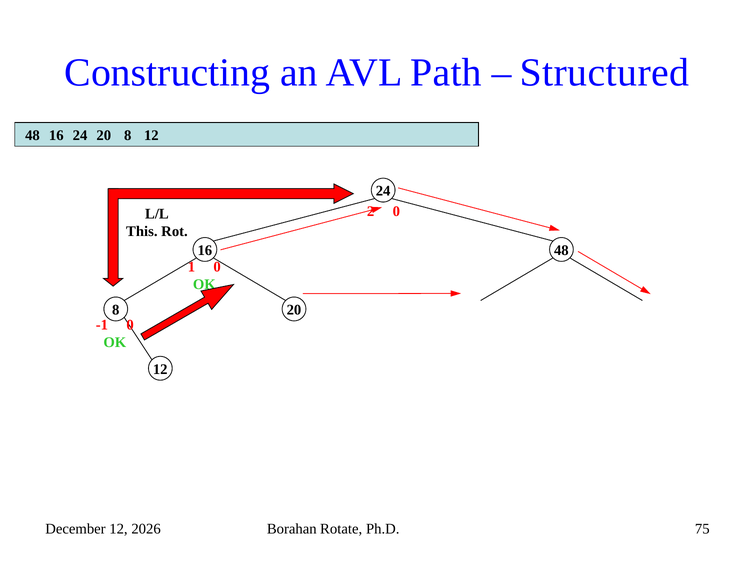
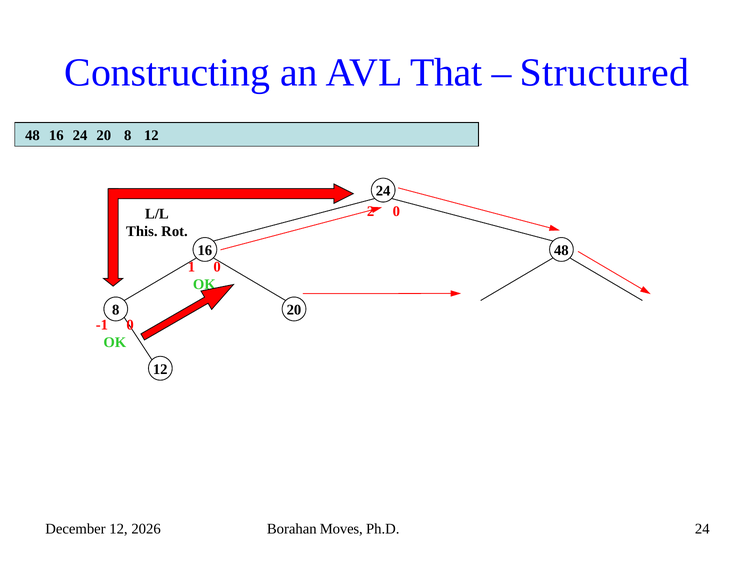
Path: Path -> That
Rotate: Rotate -> Moves
Ph.D 75: 75 -> 24
